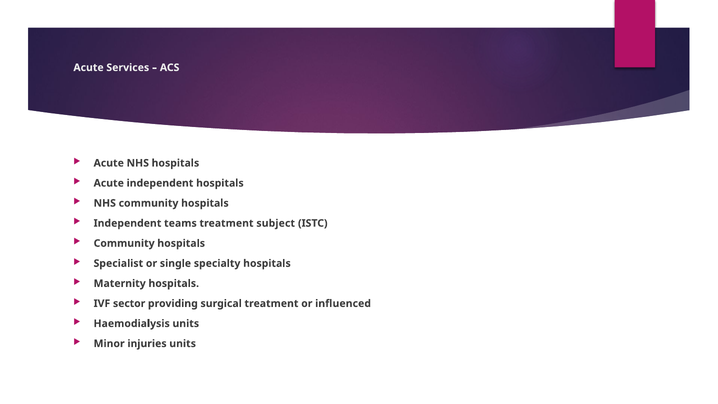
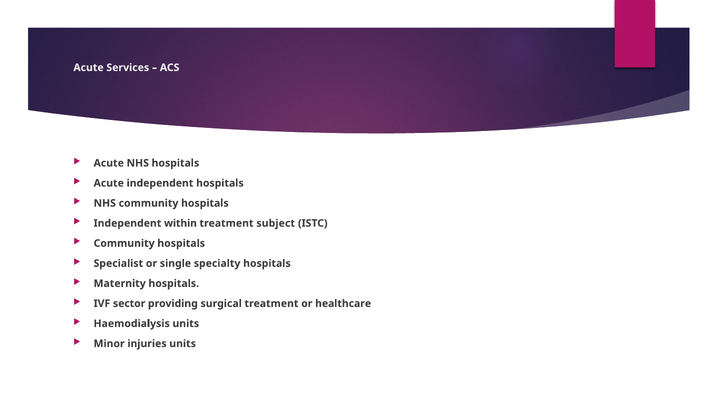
teams: teams -> within
influenced: influenced -> healthcare
